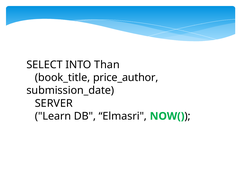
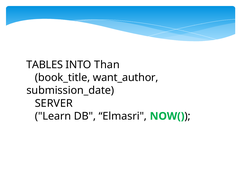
SELECT: SELECT -> TABLES
price_author: price_author -> want_author
